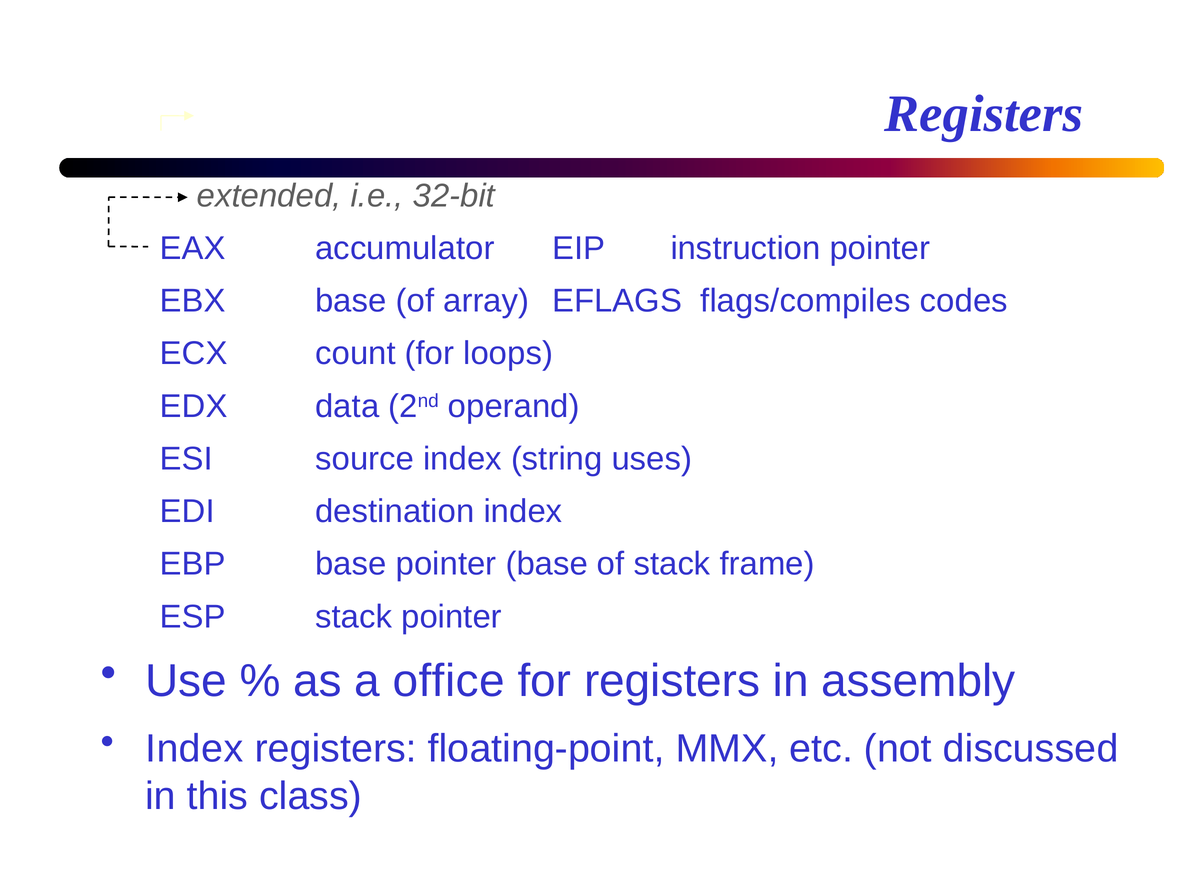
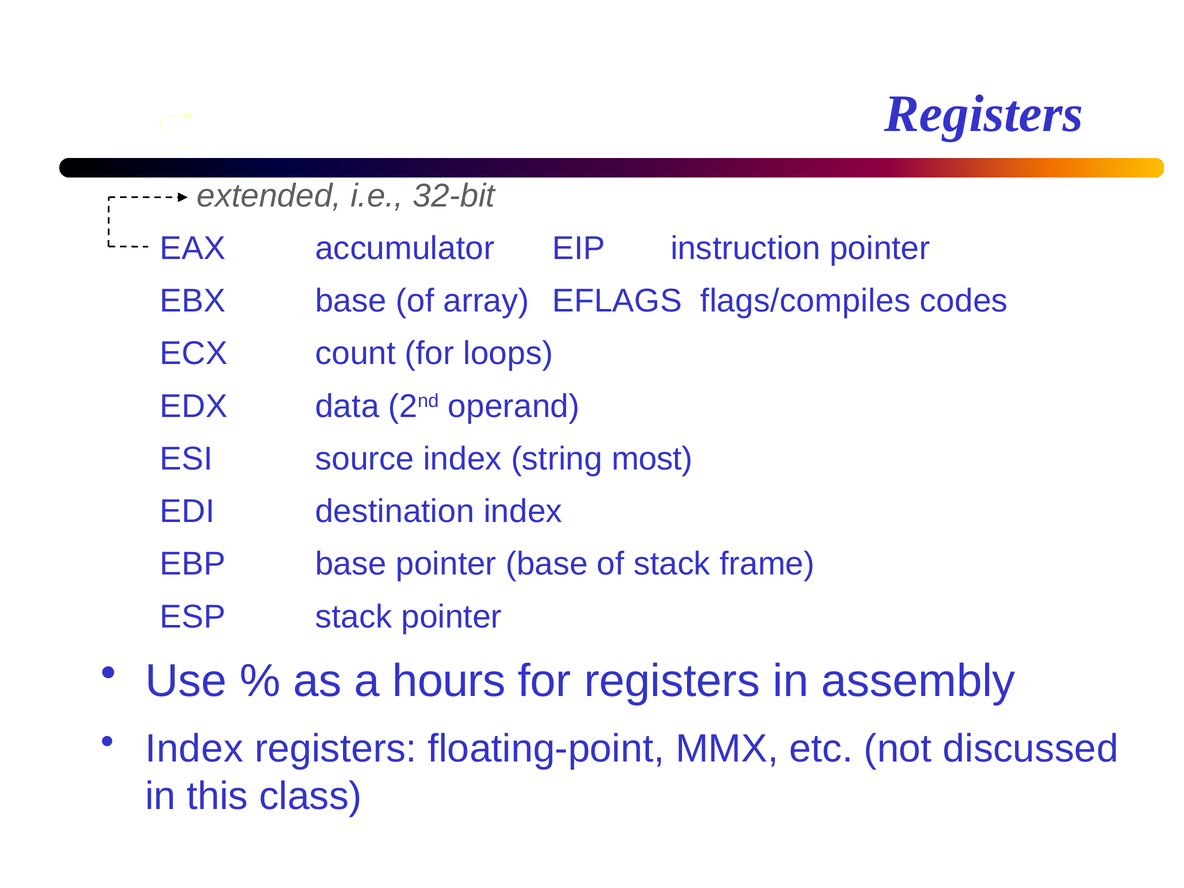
uses: uses -> most
office: office -> hours
